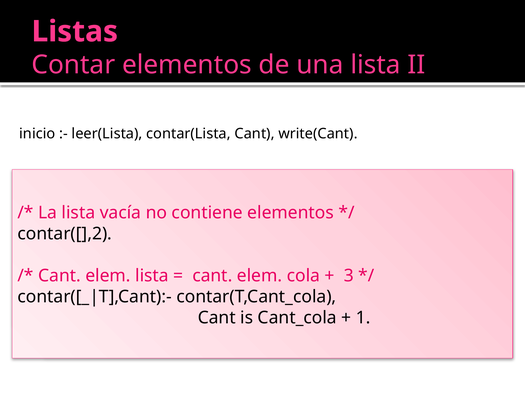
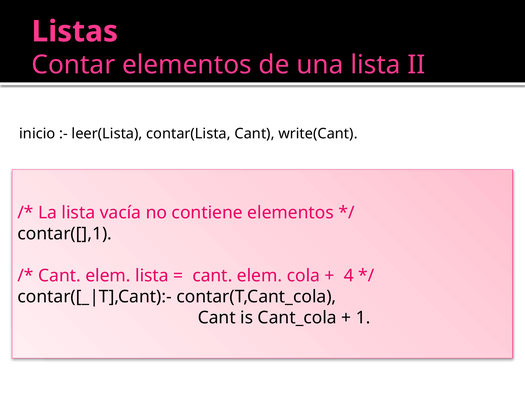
contar([],2: contar([],2 -> contar([],1
3: 3 -> 4
